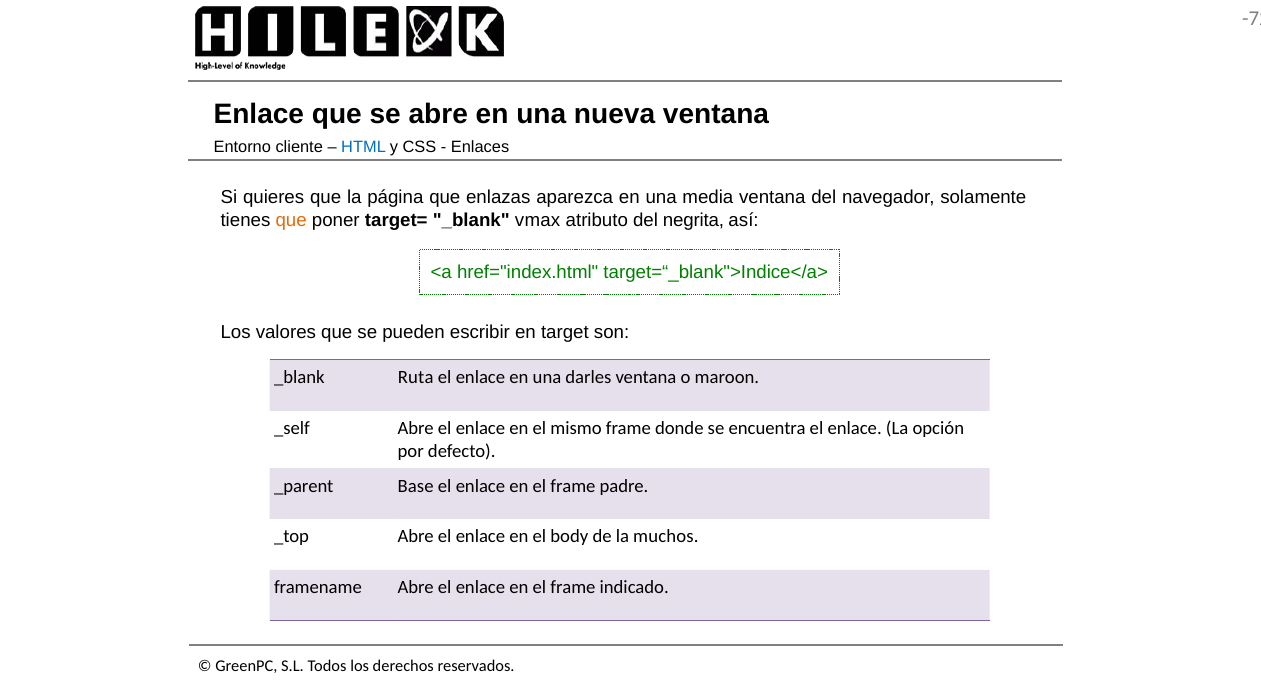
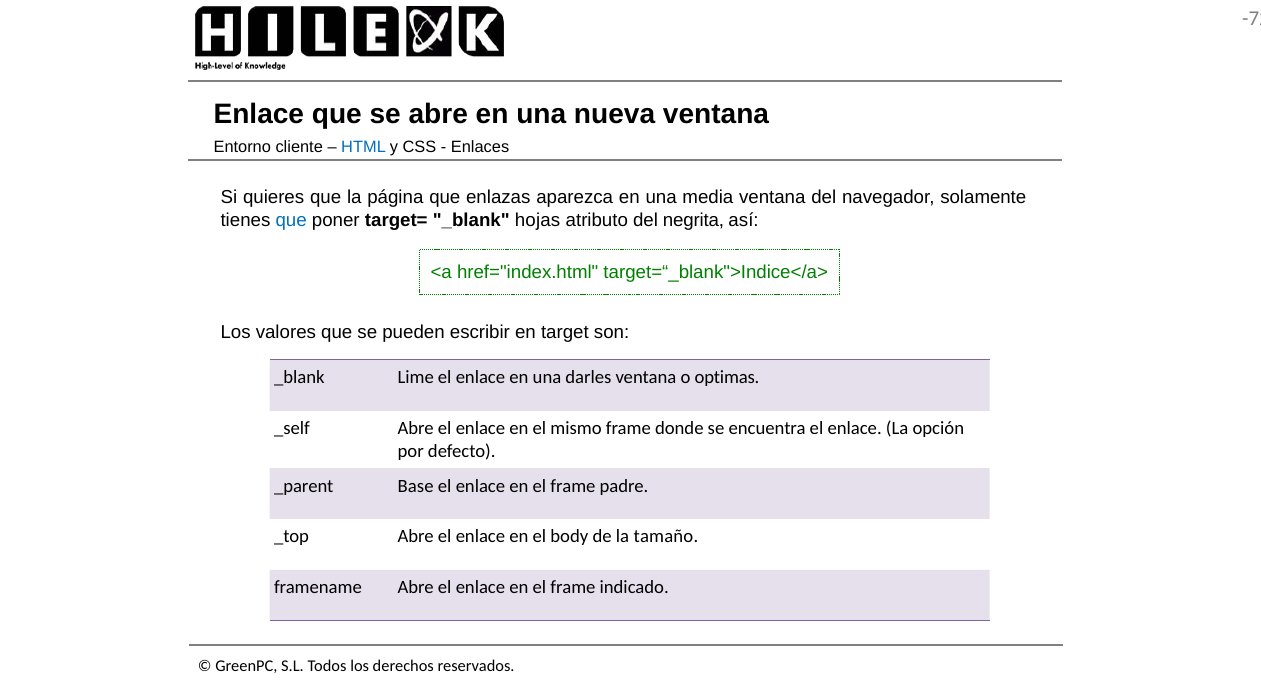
que at (291, 220) colour: orange -> blue
vmax: vmax -> hojas
Ruta: Ruta -> Lime
maroon: maroon -> optimas
muchos: muchos -> tamaño
